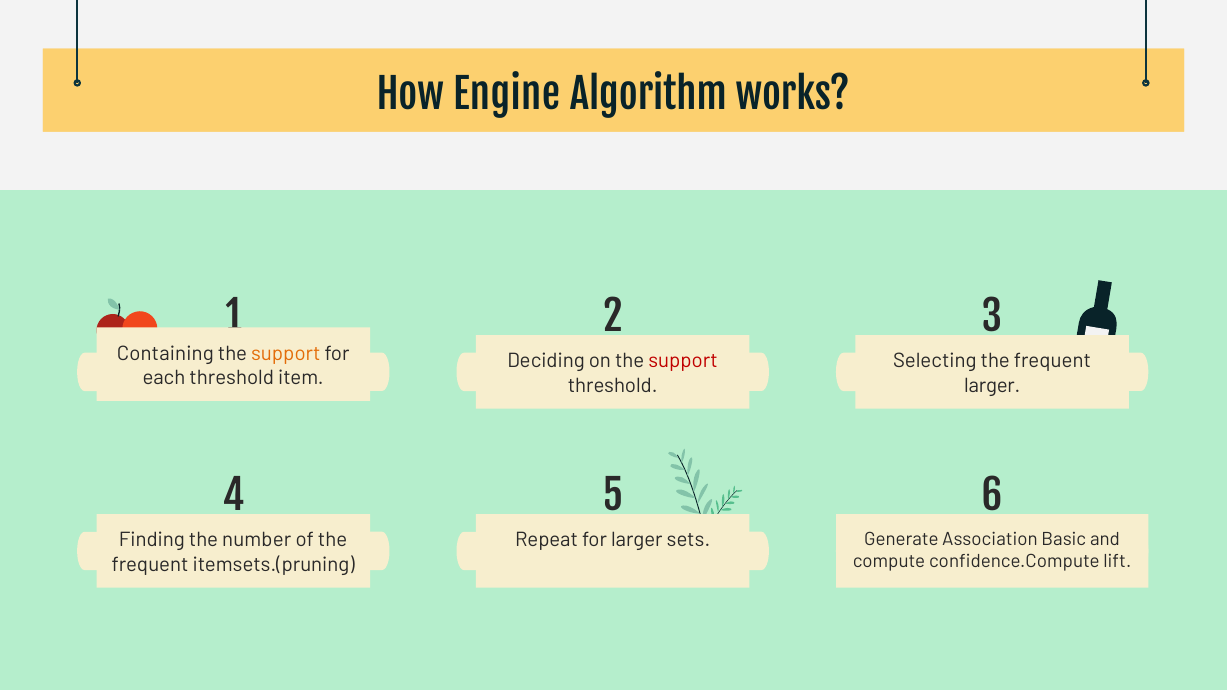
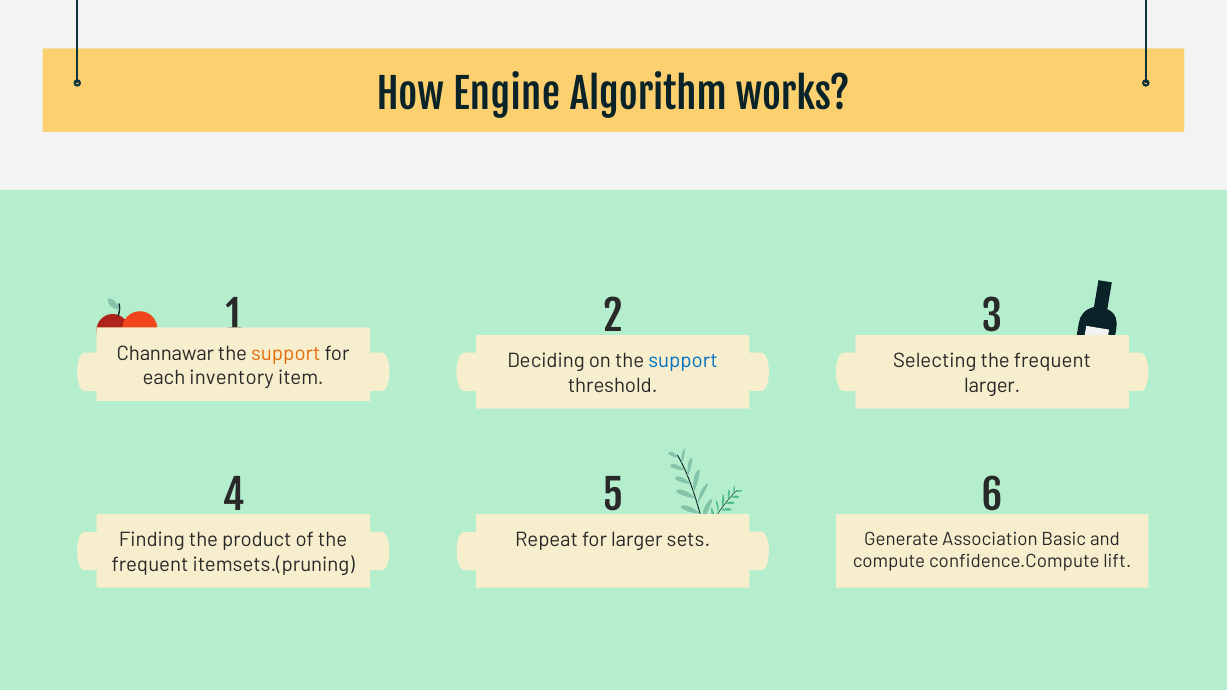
Containing: Containing -> Channawar
support at (683, 361) colour: red -> blue
each threshold: threshold -> inventory
number: number -> product
